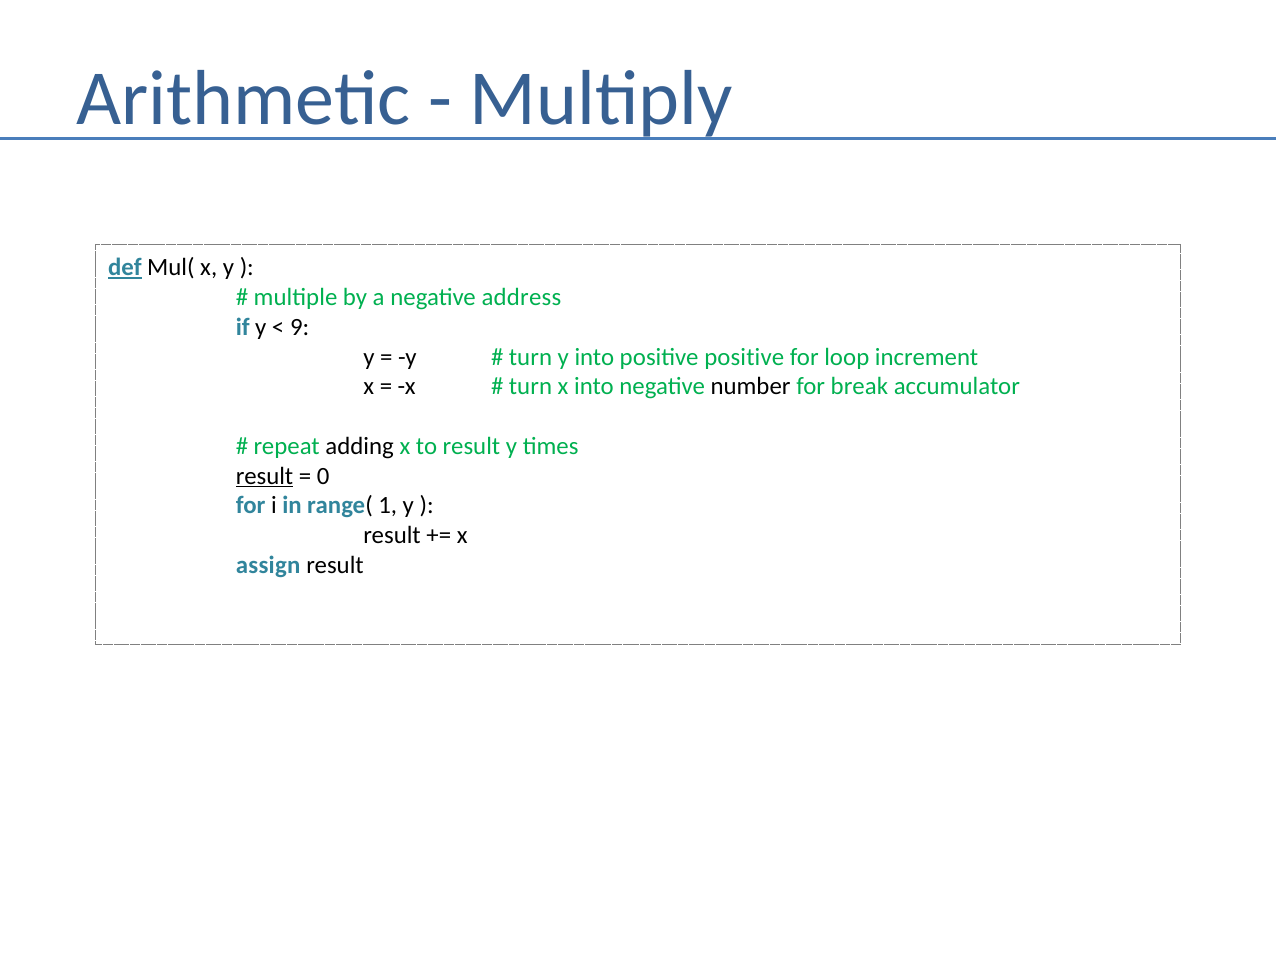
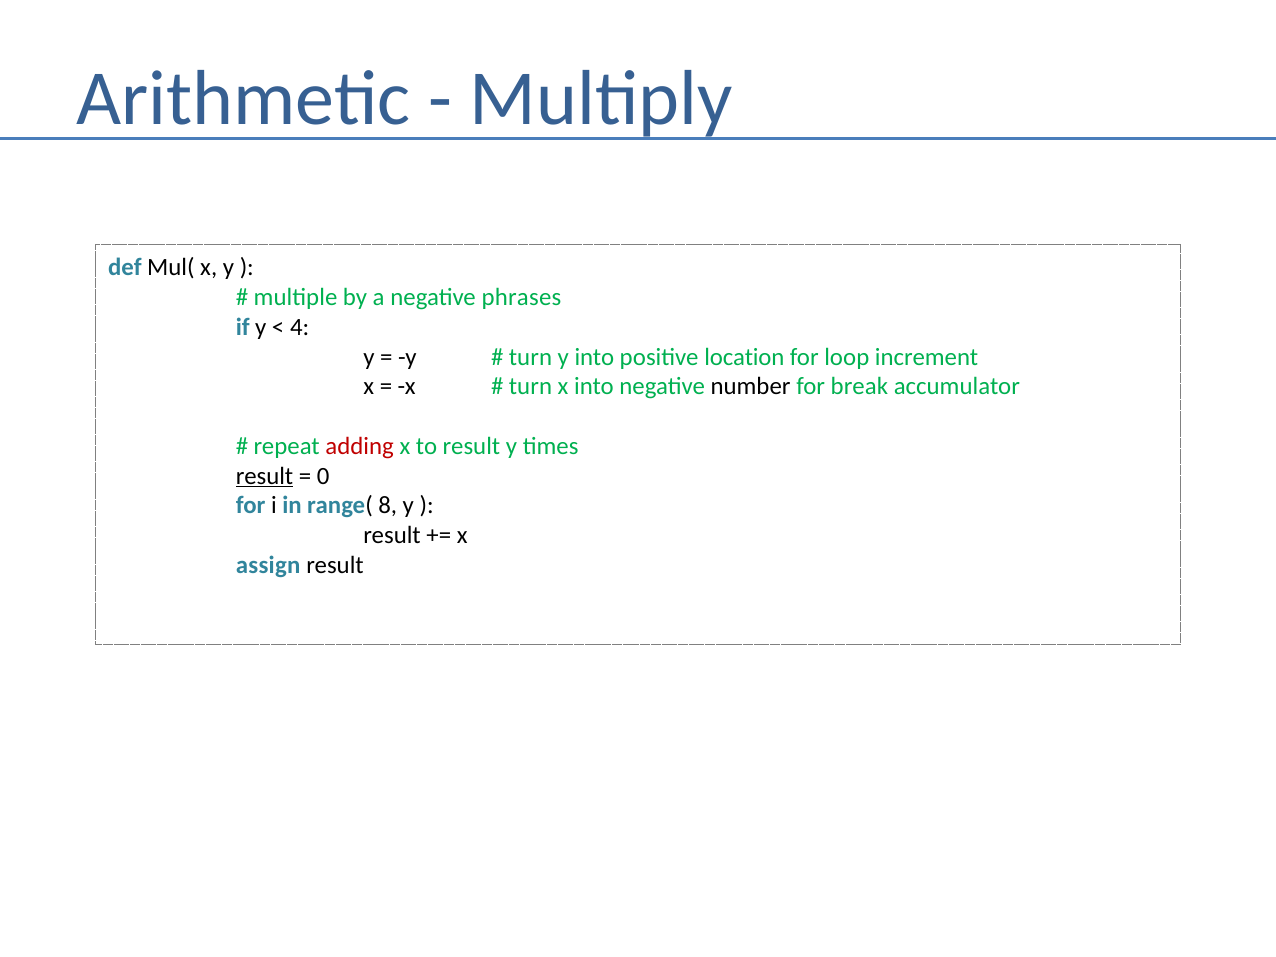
def underline: present -> none
address: address -> phrases
9: 9 -> 4
positive positive: positive -> location
adding colour: black -> red
1: 1 -> 8
